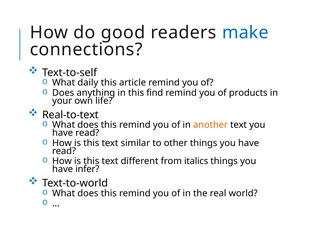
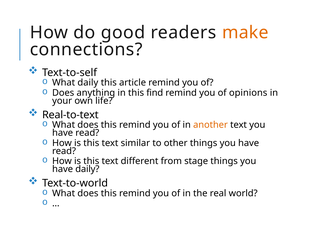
make colour: blue -> orange
products: products -> opinions
italics: italics -> stage
have infer: infer -> daily
